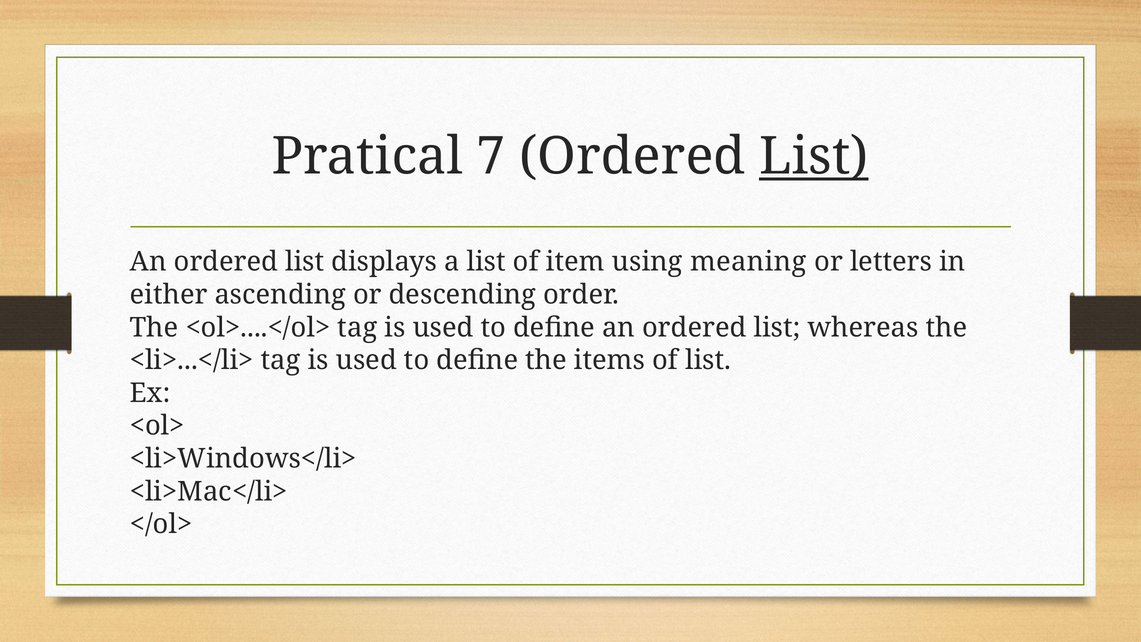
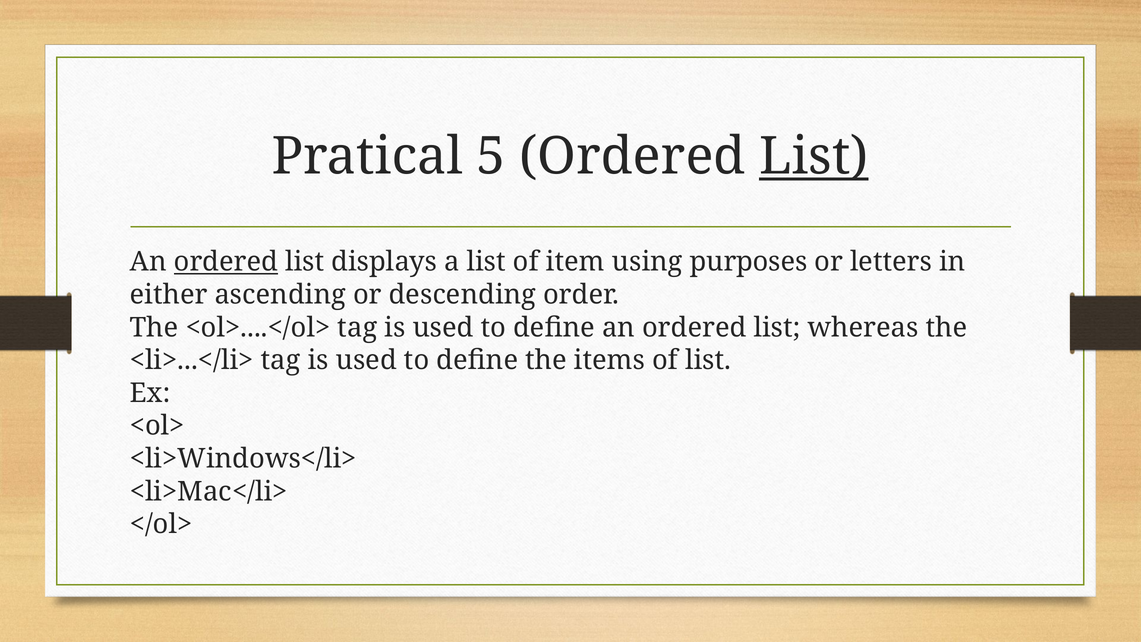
7: 7 -> 5
ordered at (226, 262) underline: none -> present
meaning: meaning -> purposes
